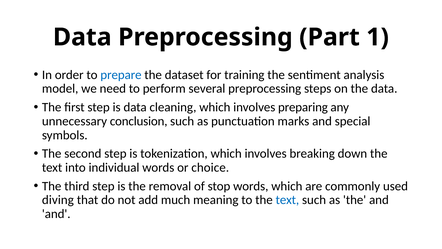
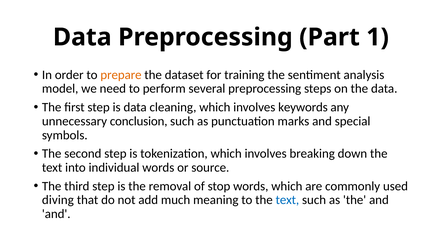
prepare colour: blue -> orange
preparing: preparing -> keywords
choice: choice -> source
